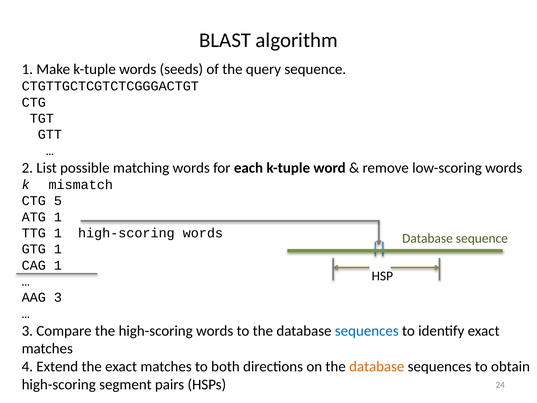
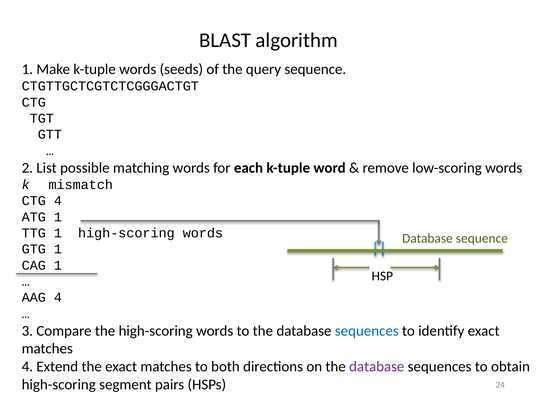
CTG 5: 5 -> 4
AAG 3: 3 -> 4
database at (377, 366) colour: orange -> purple
